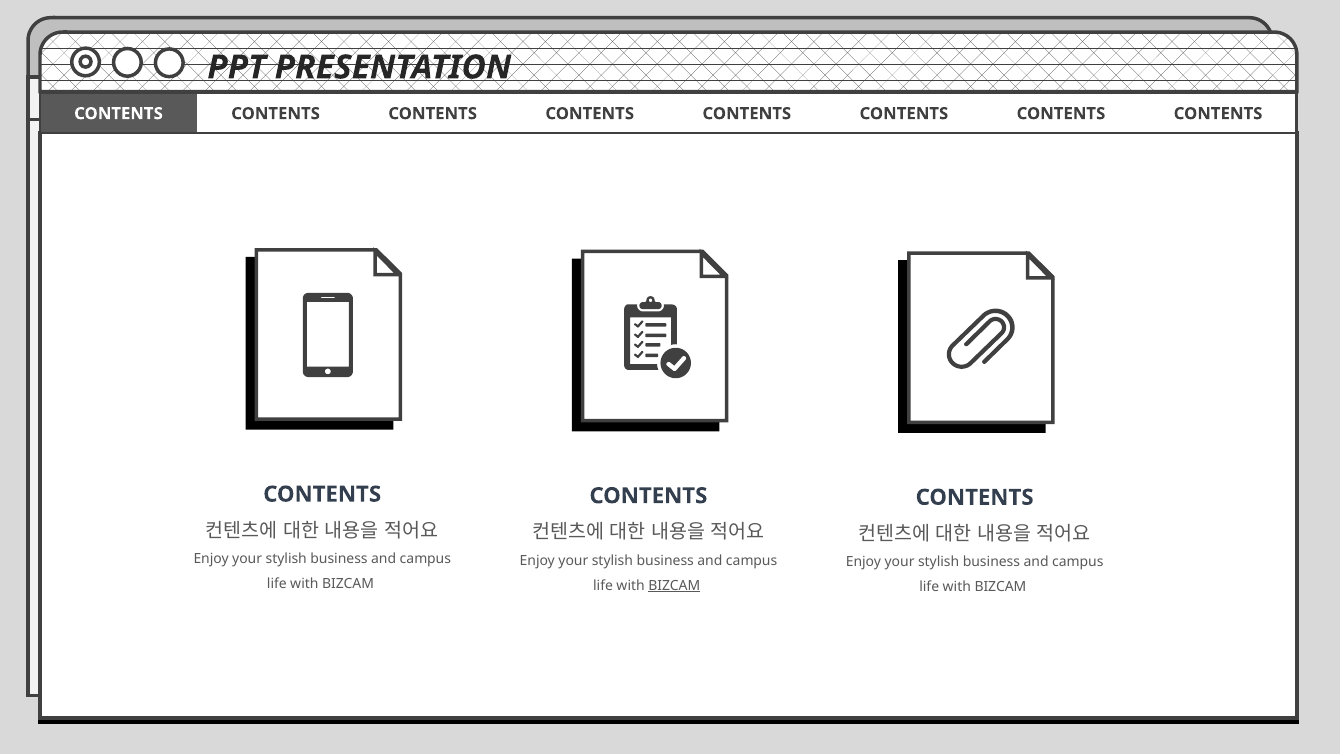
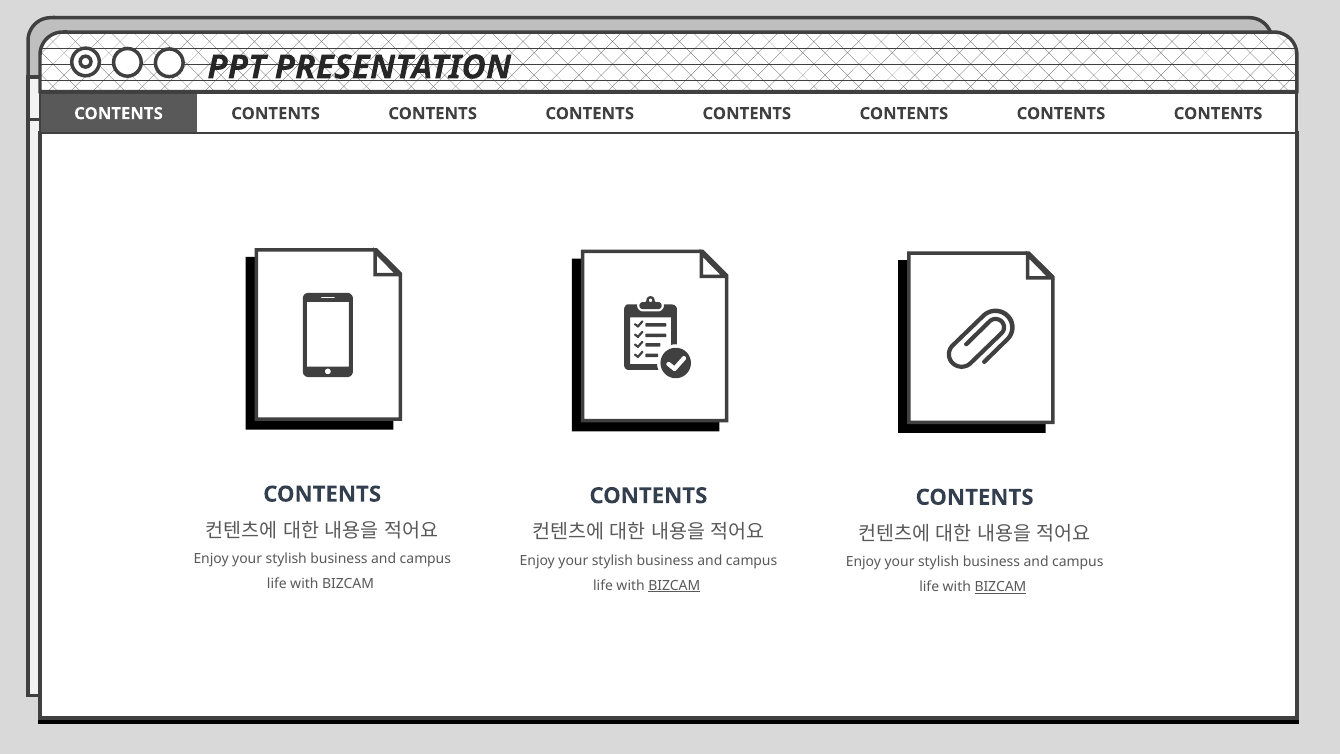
BIZCAM at (1000, 587) underline: none -> present
